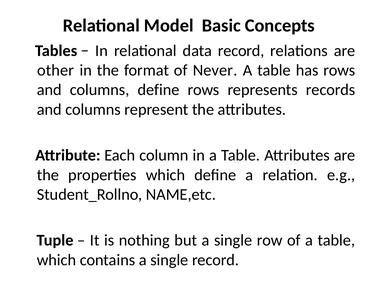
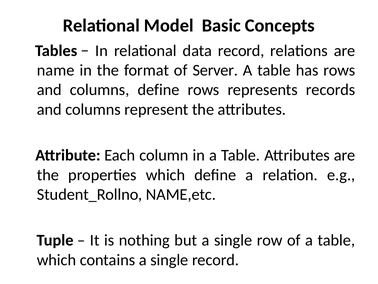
other: other -> name
Never: Never -> Server
